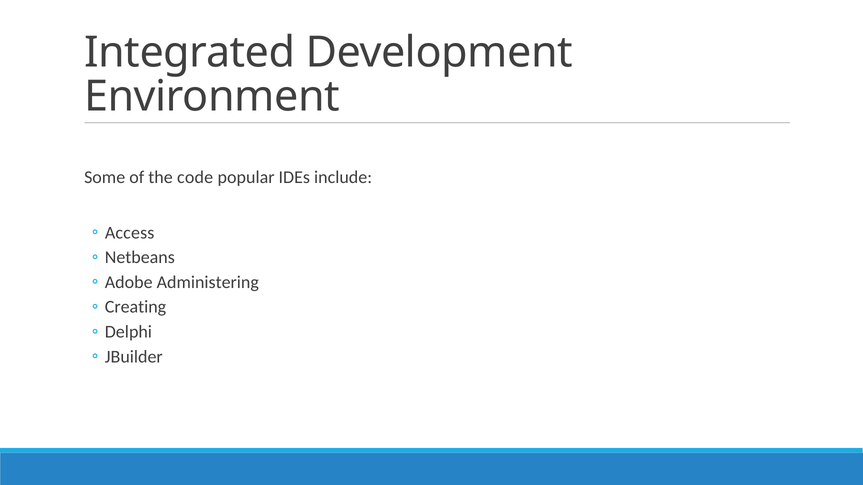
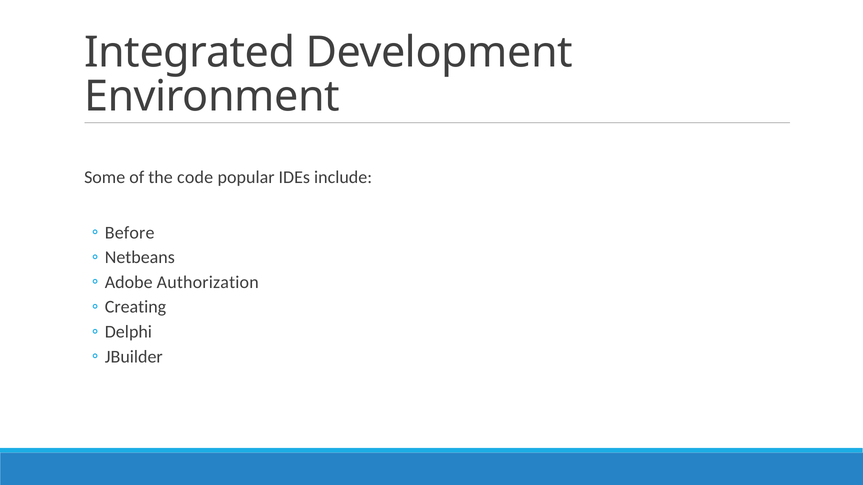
Access: Access -> Before
Administering: Administering -> Authorization
